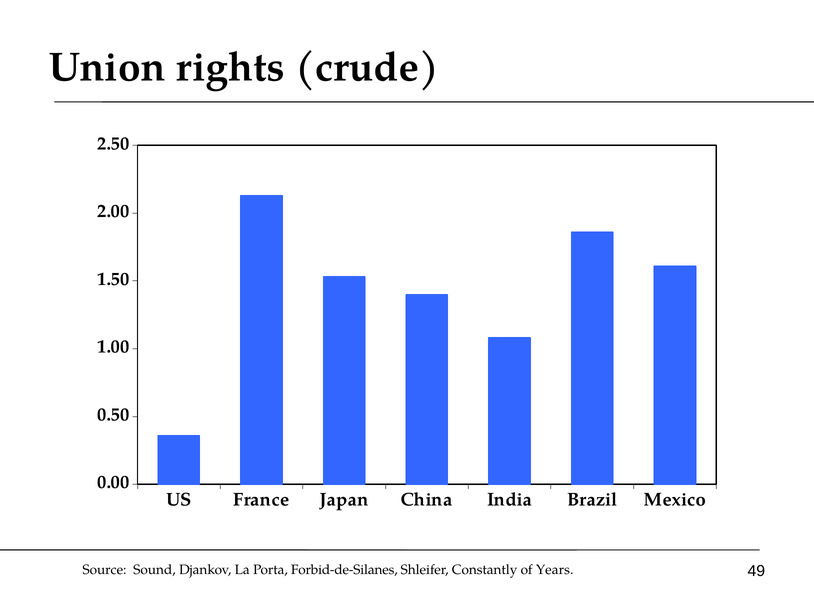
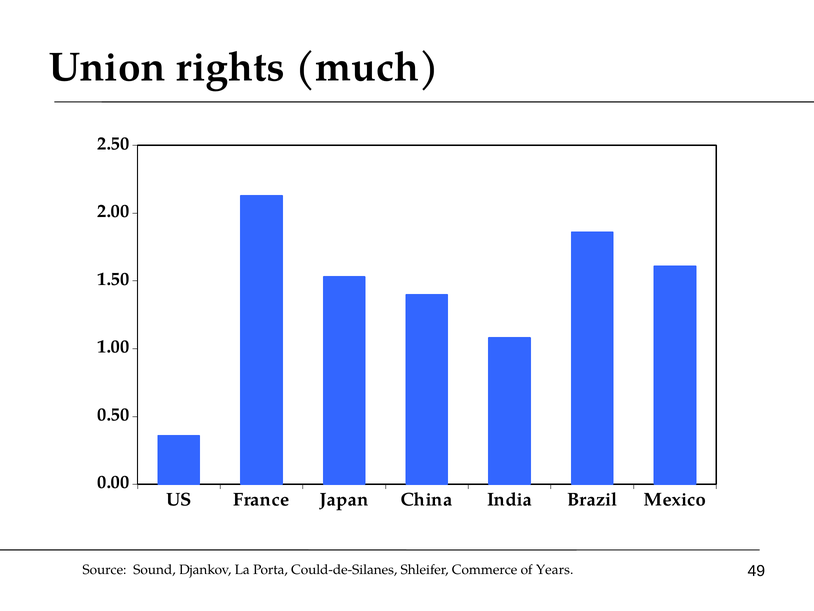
crude: crude -> much
Forbid-de-Silanes: Forbid-de-Silanes -> Could-de-Silanes
Constantly: Constantly -> Commerce
